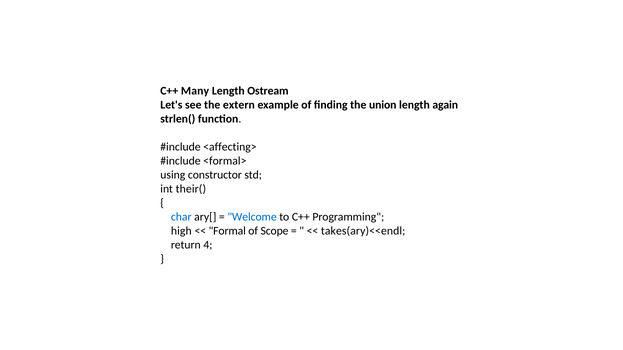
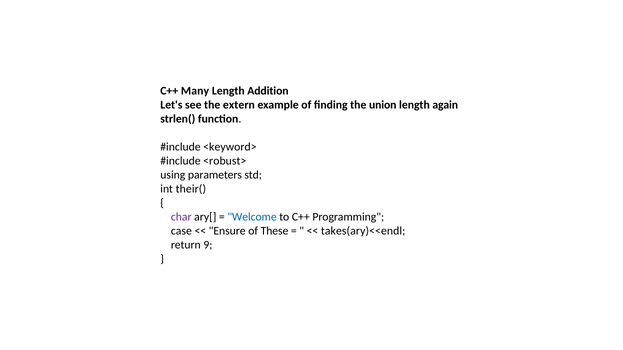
Ostream: Ostream -> Addition
<affecting>: <affecting> -> <keyword>
<formal>: <formal> -> <robust>
constructor: constructor -> parameters
char colour: blue -> purple
high: high -> case
Formal: Formal -> Ensure
Scope: Scope -> These
4: 4 -> 9
